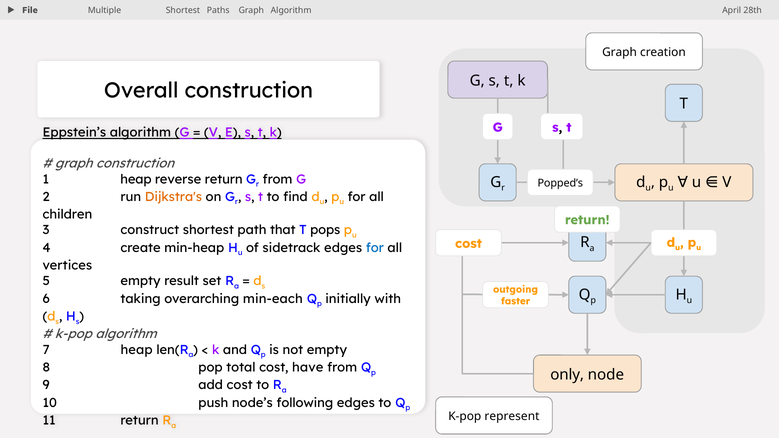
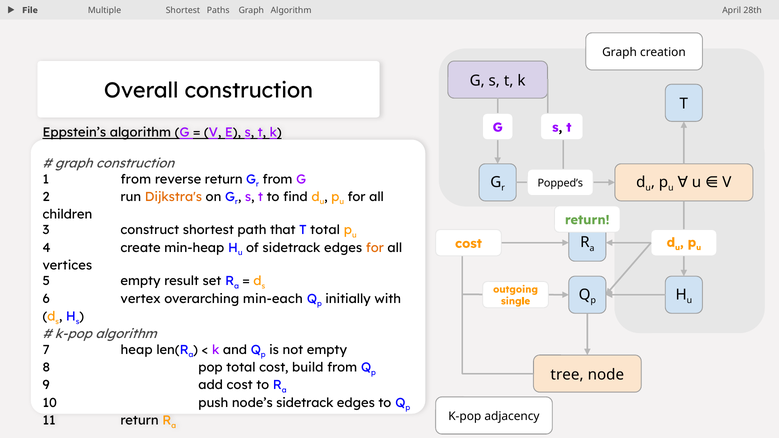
1 heap: heap -> from
T pops: pops -> total
for at (375, 248) colour: blue -> orange
taking: taking -> vertex
faster: faster -> single
have: have -> build
only: only -> tree
node’s following: following -> sidetrack
represent: represent -> adjacency
